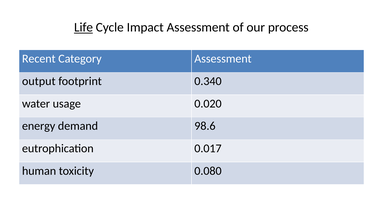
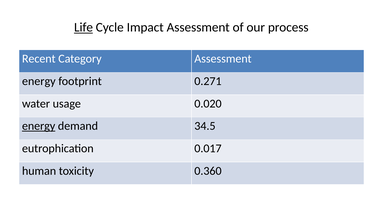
output at (39, 81): output -> energy
0.340: 0.340 -> 0.271
energy at (39, 126) underline: none -> present
98.6: 98.6 -> 34.5
0.080: 0.080 -> 0.360
